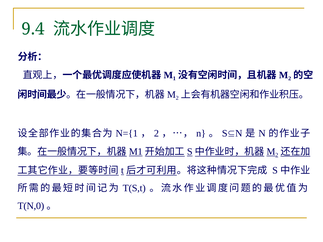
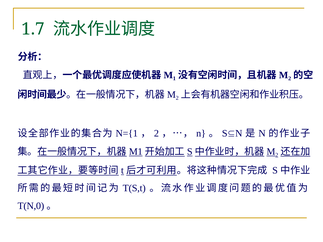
9.4: 9.4 -> 1.7
